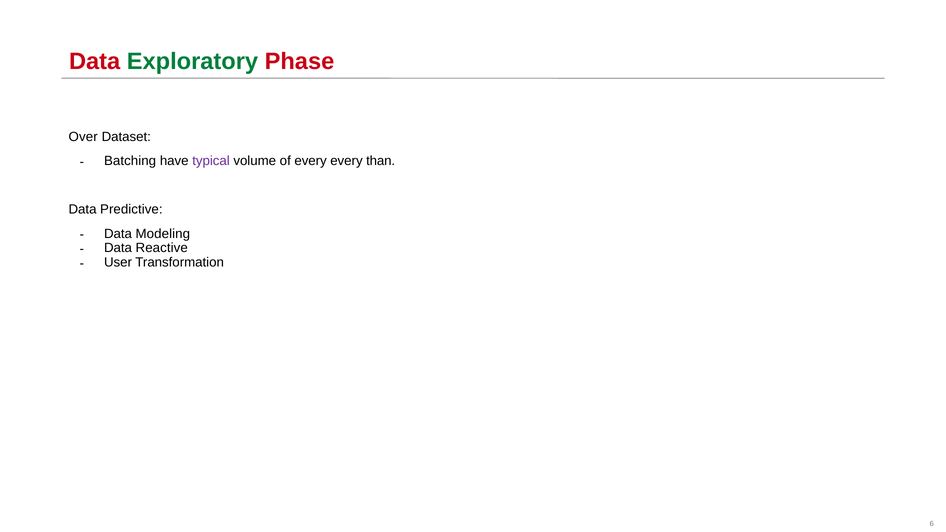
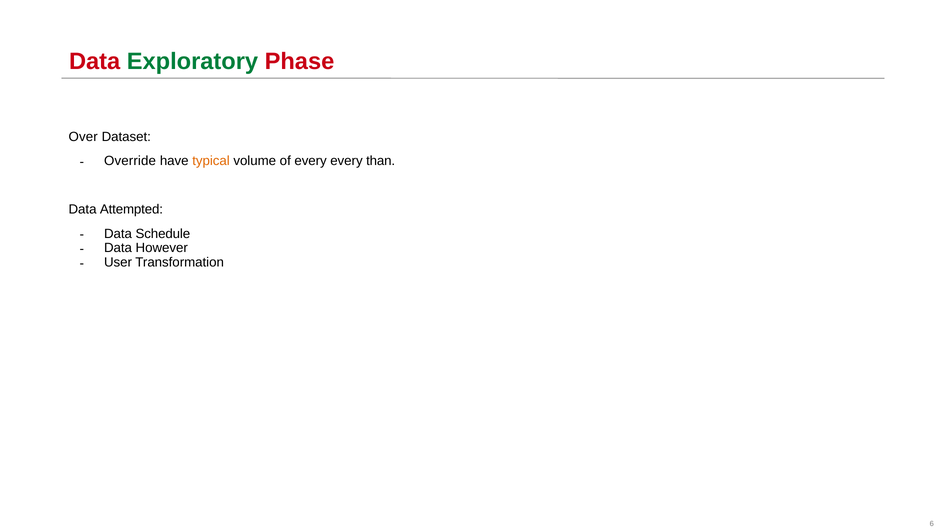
Batching: Batching -> Override
typical colour: purple -> orange
Predictive: Predictive -> Attempted
Modeling: Modeling -> Schedule
Reactive: Reactive -> However
